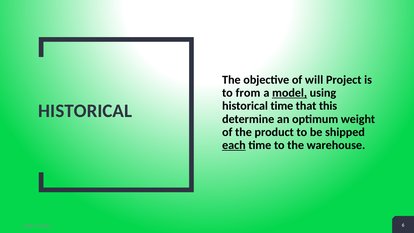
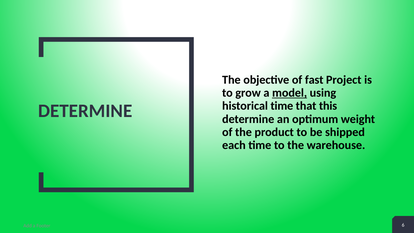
will: will -> fast
from: from -> grow
HISTORICAL at (85, 111): HISTORICAL -> DETERMINE
each underline: present -> none
